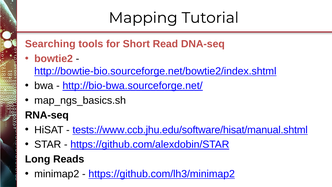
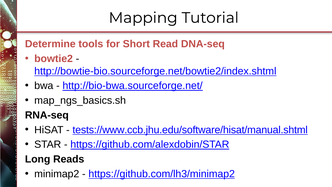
Searching: Searching -> Determine
